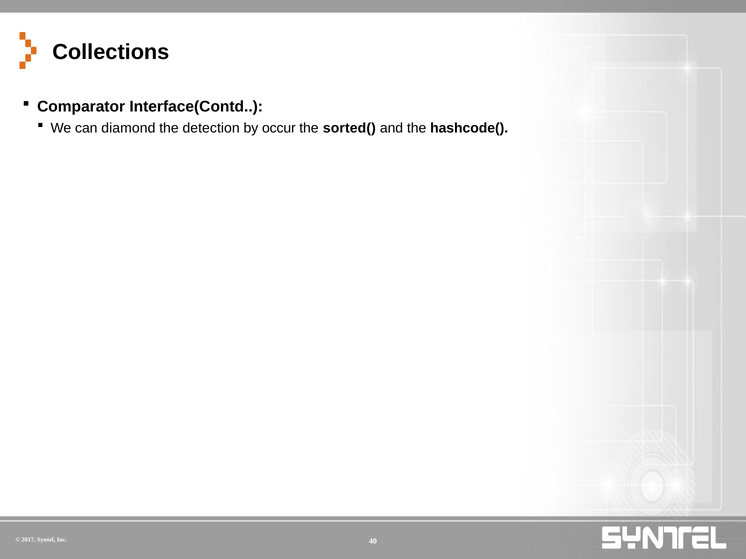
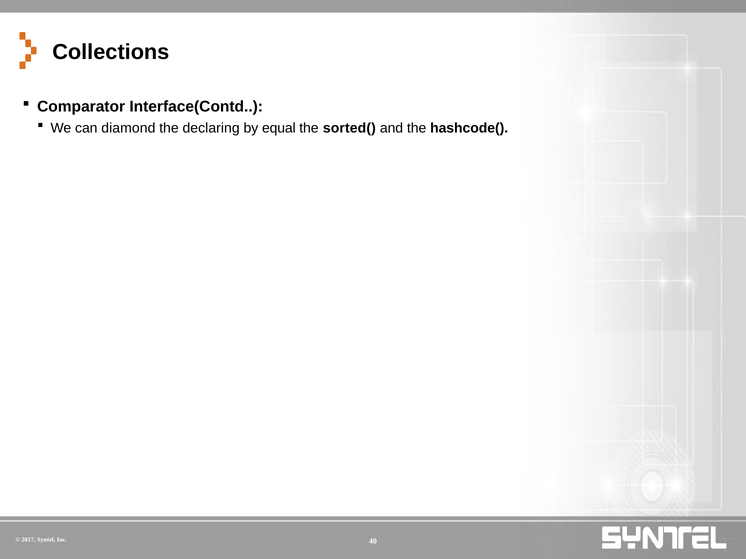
detection: detection -> declaring
occur: occur -> equal
